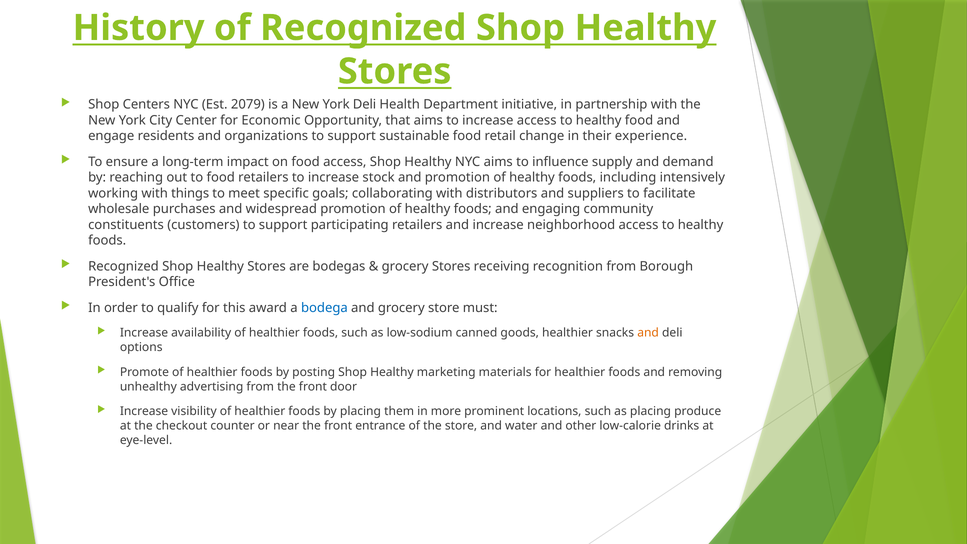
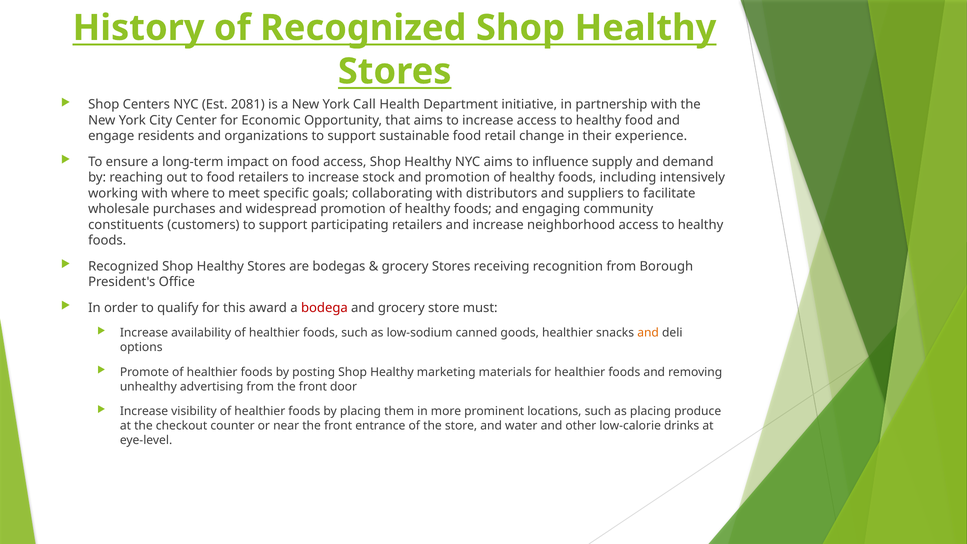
2079: 2079 -> 2081
York Deli: Deli -> Call
things: things -> where
bodega colour: blue -> red
